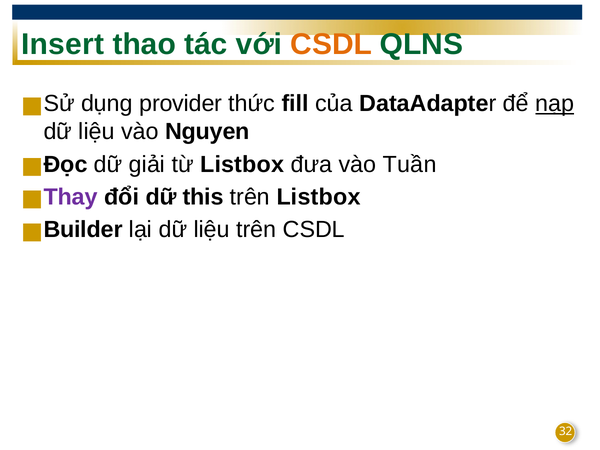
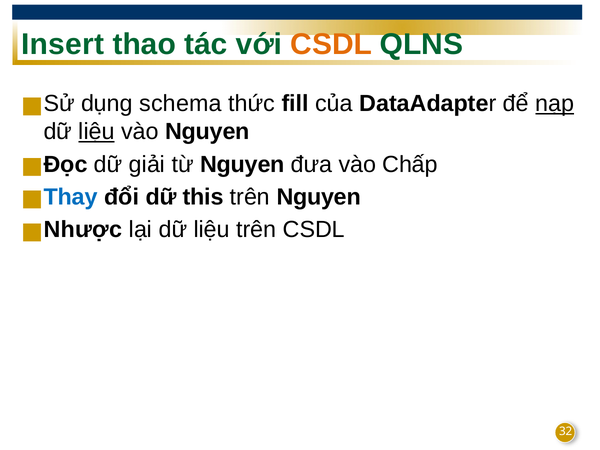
provider: provider -> schema
liệu at (97, 132) underline: none -> present
từ Listbox: Listbox -> Nguyen
Tuần: Tuần -> Chấp
Thay colour: purple -> blue
trên Listbox: Listbox -> Nguyen
Builder: Builder -> Nhược
